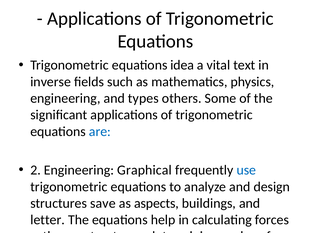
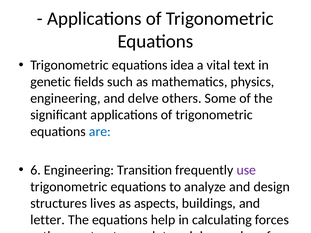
inverse: inverse -> genetic
types: types -> delve
2 at (36, 170): 2 -> 6
Graphical: Graphical -> Transition
use at (246, 170) colour: blue -> purple
save: save -> lives
